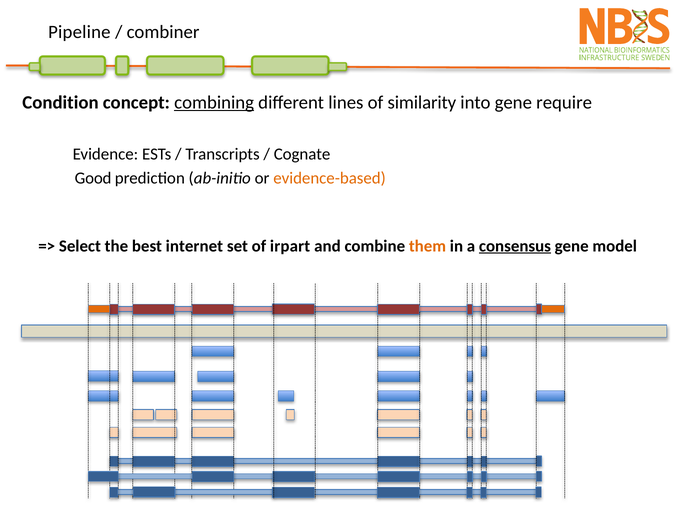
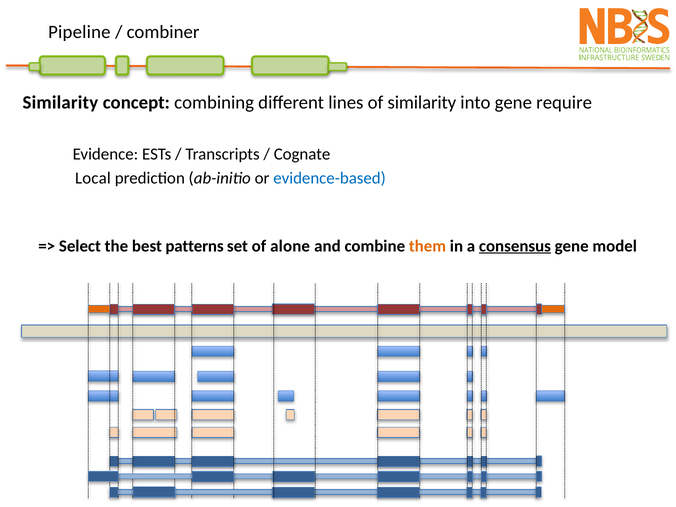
Condition at (60, 103): Condition -> Similarity
combining underline: present -> none
Good: Good -> Local
evidence-based colour: orange -> blue
internet: internet -> patterns
irpart: irpart -> alone
